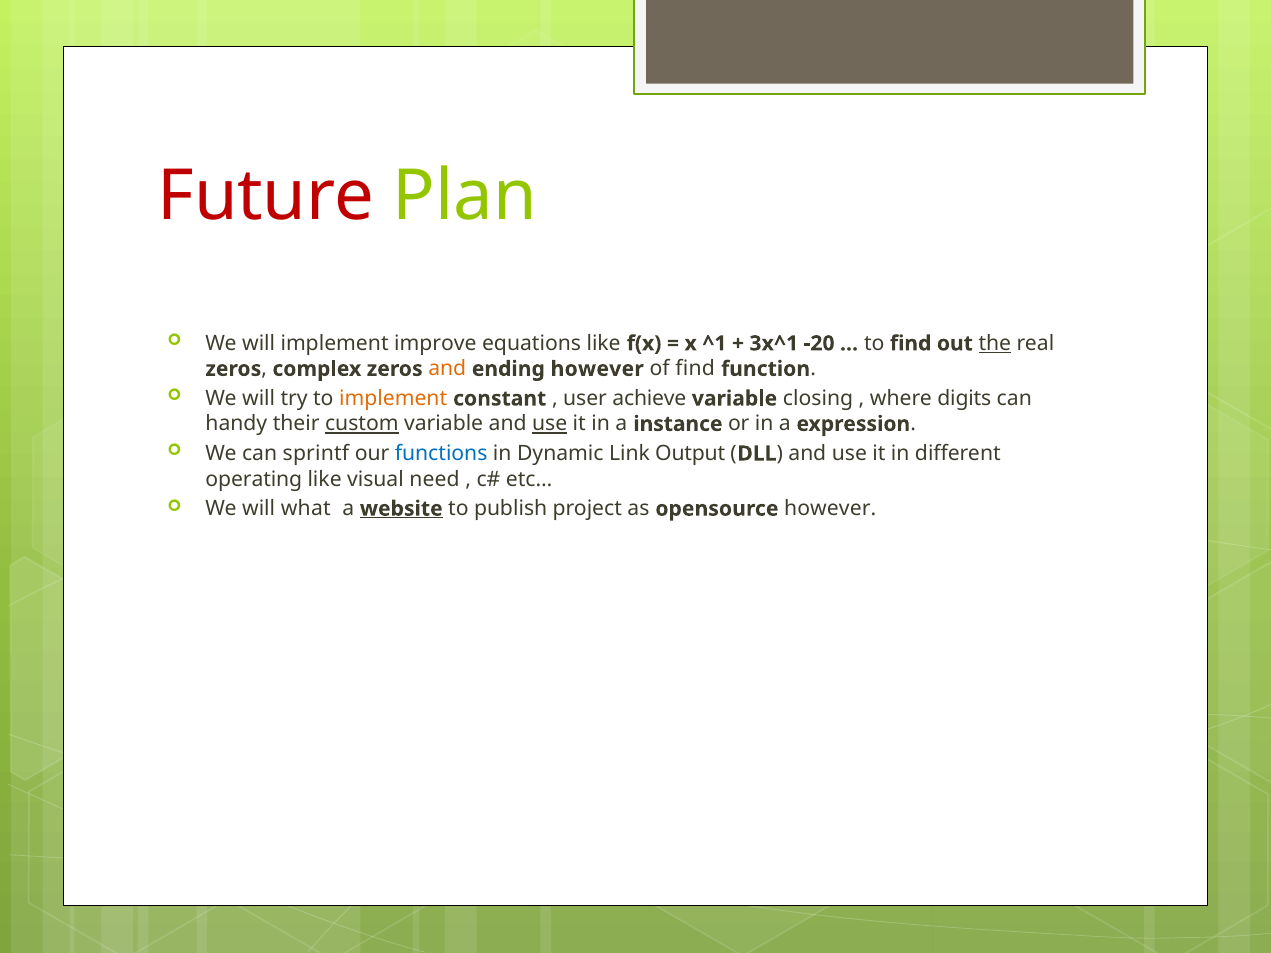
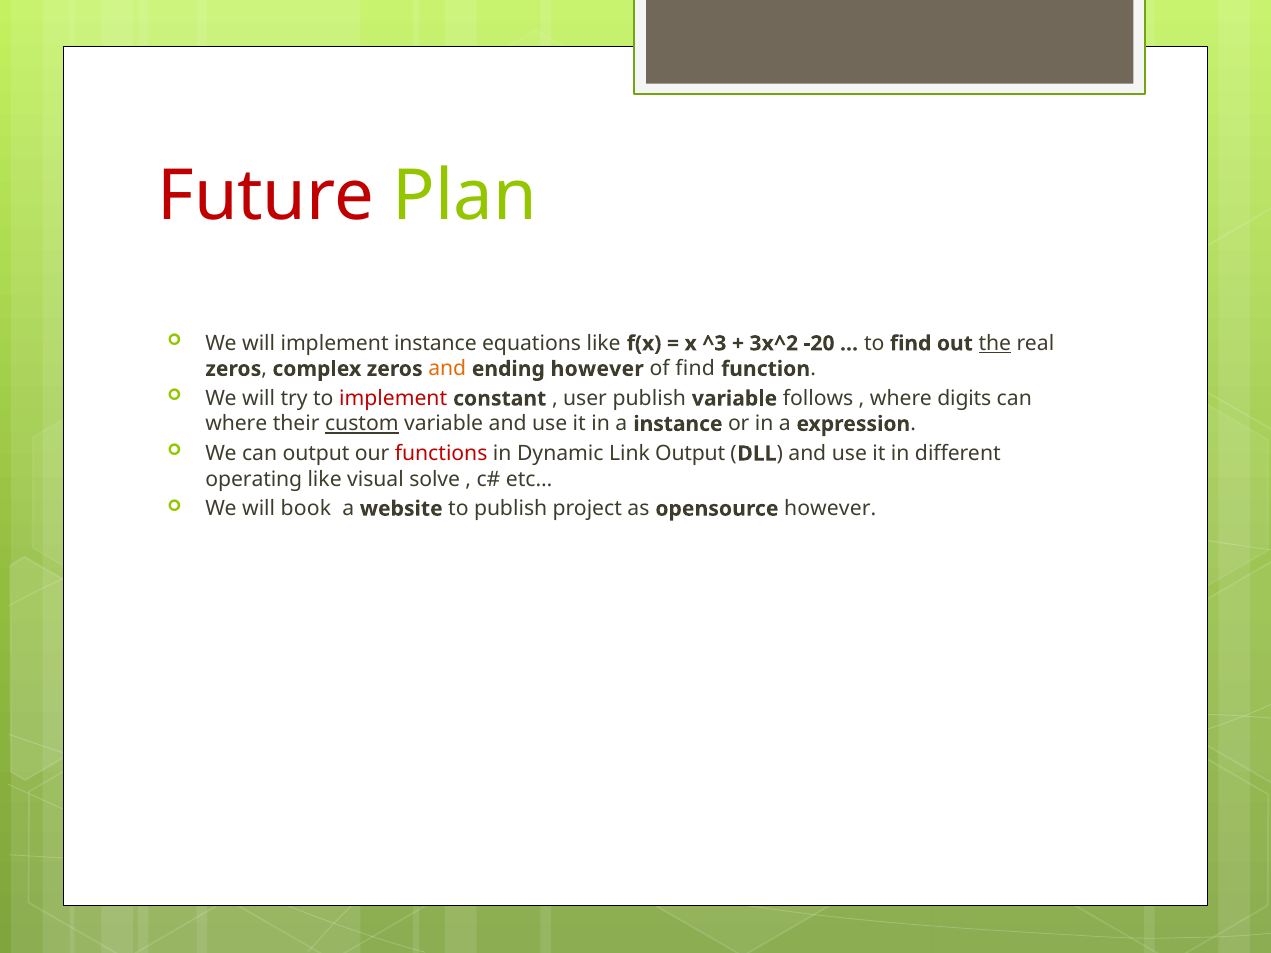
implement improve: improve -> instance
^1: ^1 -> ^3
3x^1: 3x^1 -> 3x^2
implement at (393, 399) colour: orange -> red
user achieve: achieve -> publish
closing: closing -> follows
handy at (236, 424): handy -> where
use at (550, 424) underline: present -> none
can sprintf: sprintf -> output
functions colour: blue -> red
need: need -> solve
what: what -> book
website underline: present -> none
